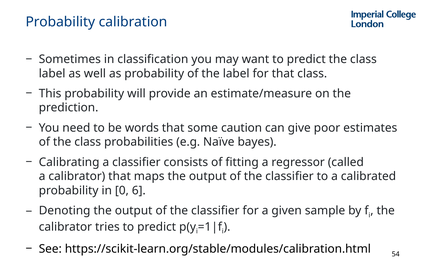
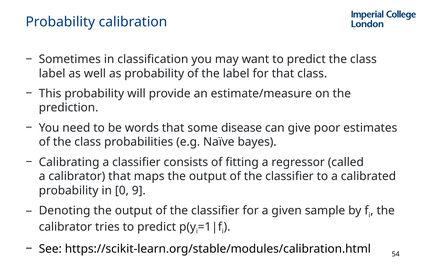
caution: caution -> disease
6: 6 -> 9
